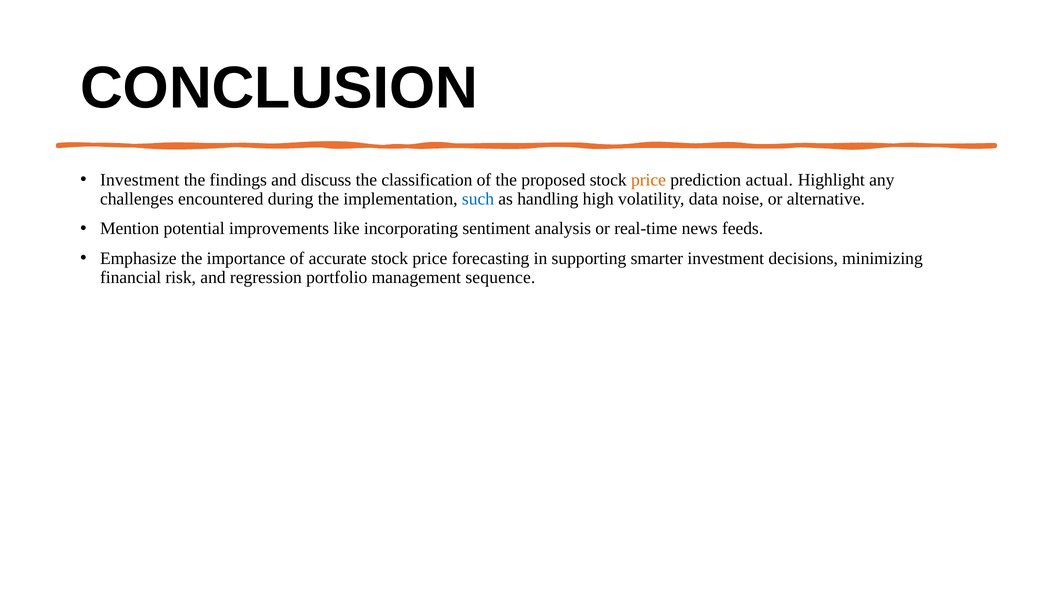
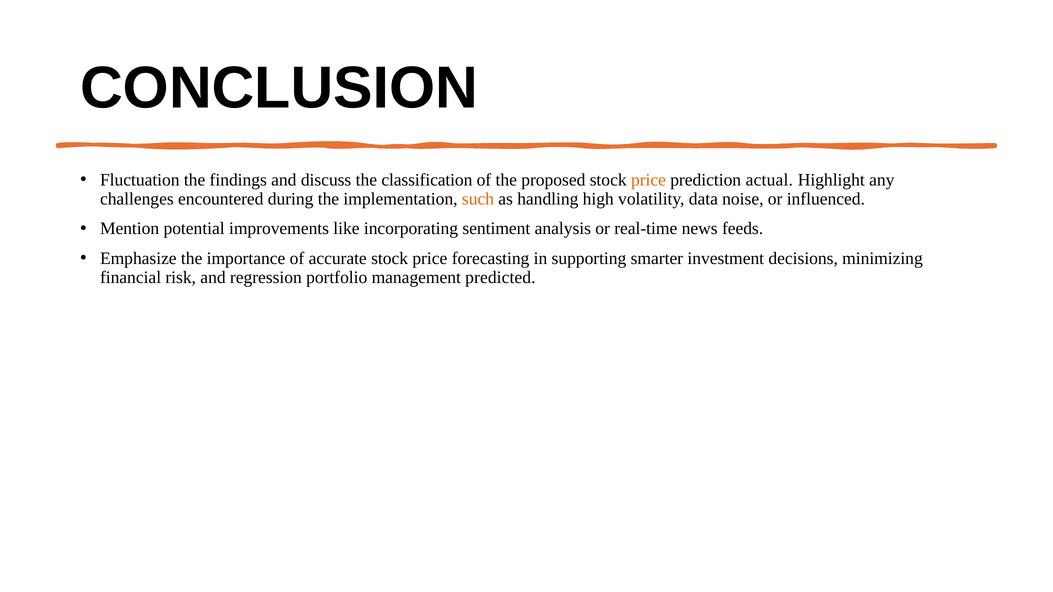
Investment at (140, 180): Investment -> Fluctuation
such colour: blue -> orange
alternative: alternative -> influenced
sequence: sequence -> predicted
